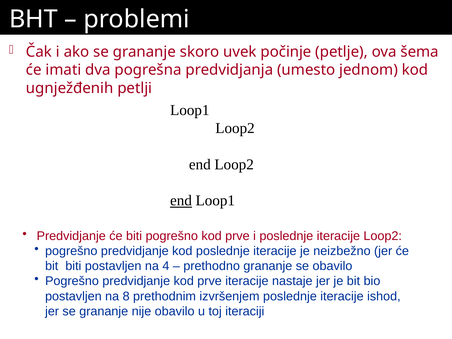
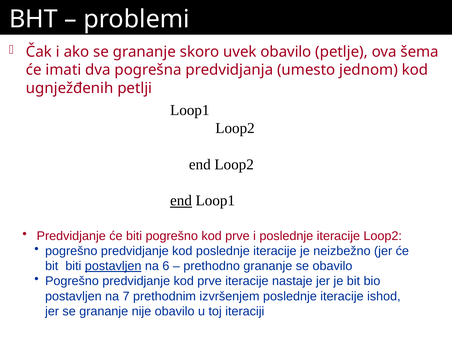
uvek počinje: počinje -> obavilo
postavljen at (113, 266) underline: none -> present
4: 4 -> 6
8: 8 -> 7
